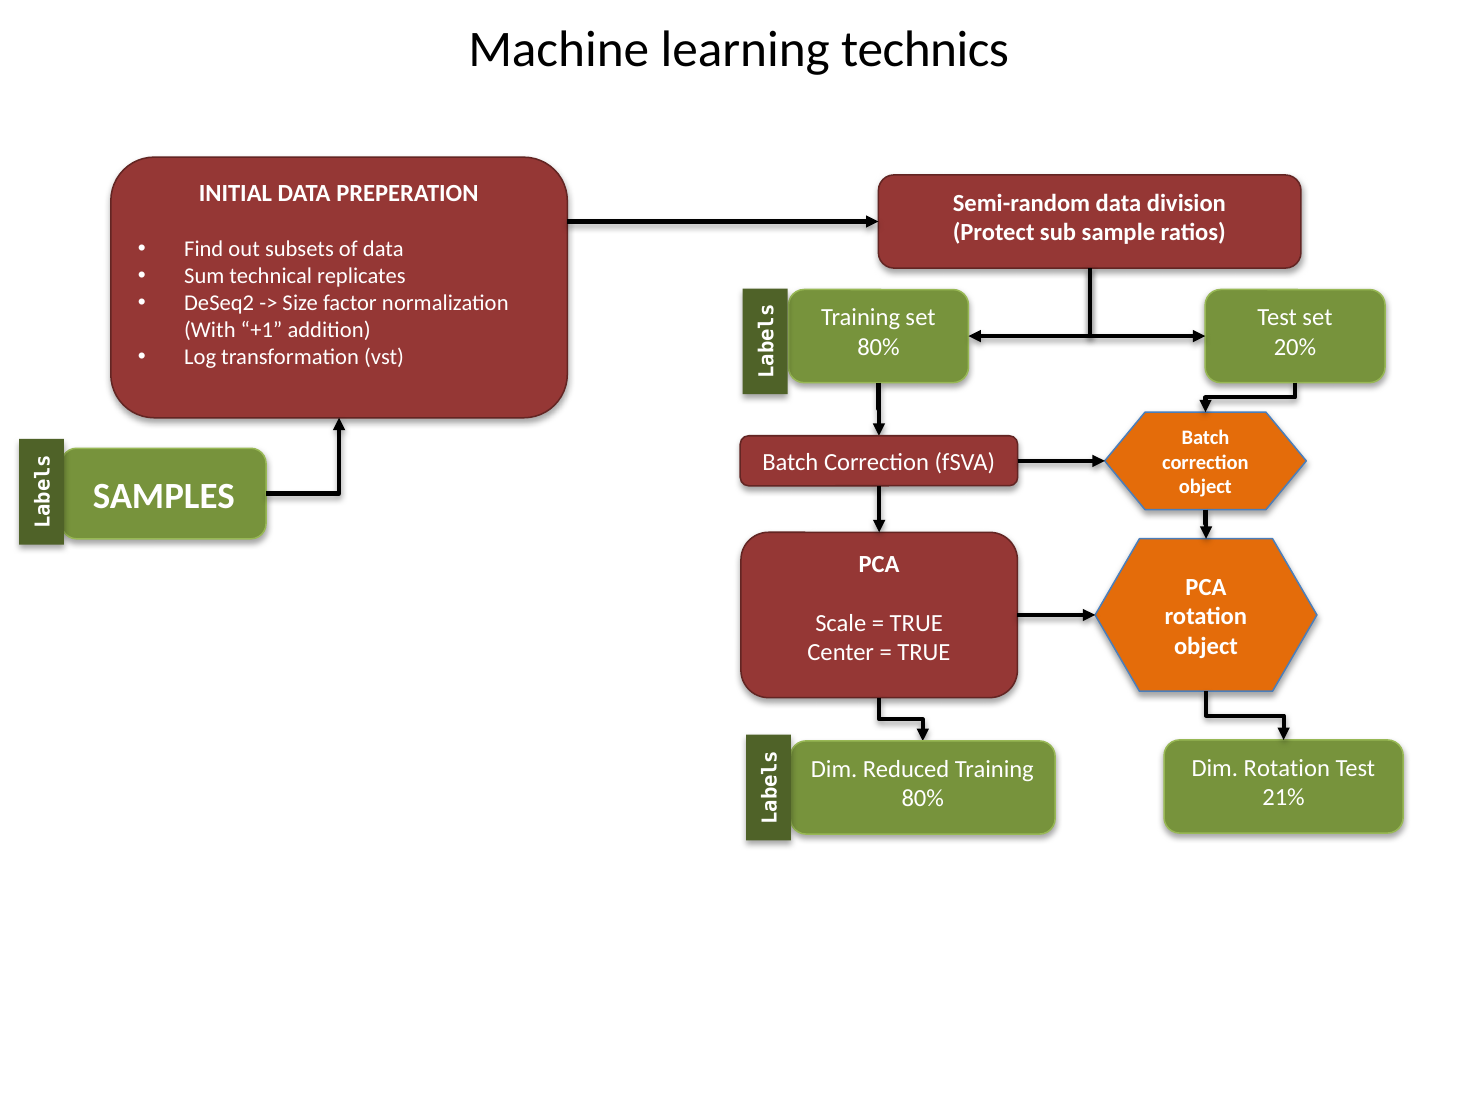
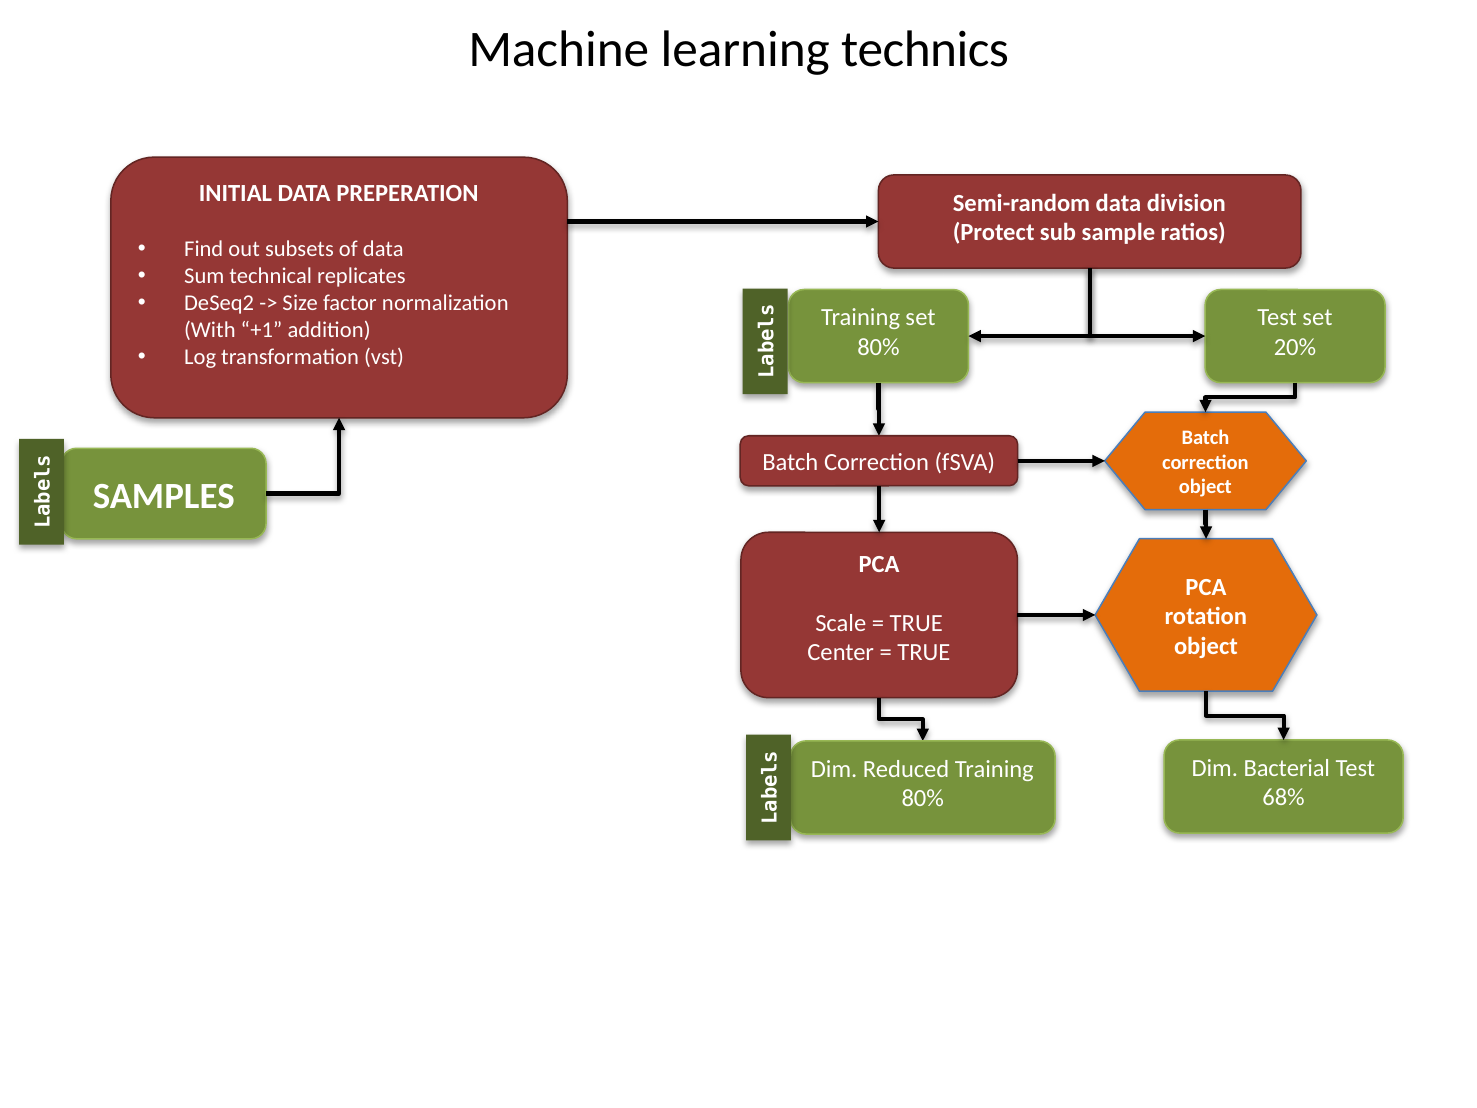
Dim Rotation: Rotation -> Bacterial
21%: 21% -> 68%
